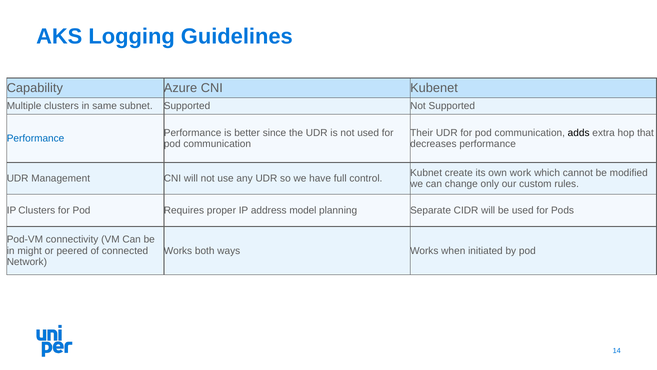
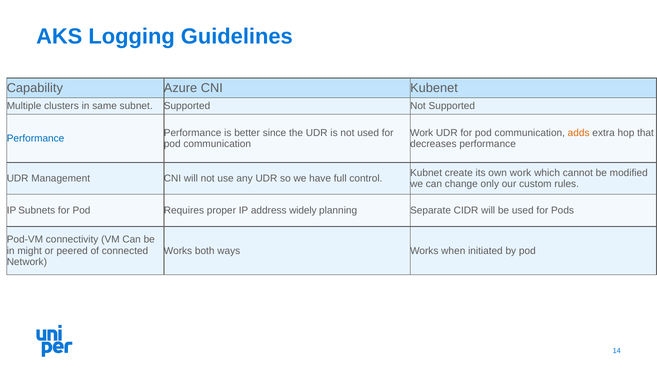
Their at (422, 133): Their -> Work
adds colour: black -> orange
IP Clusters: Clusters -> Subnets
model: model -> widely
